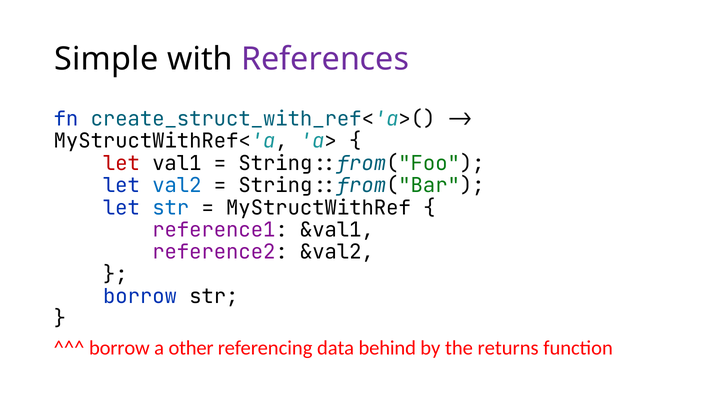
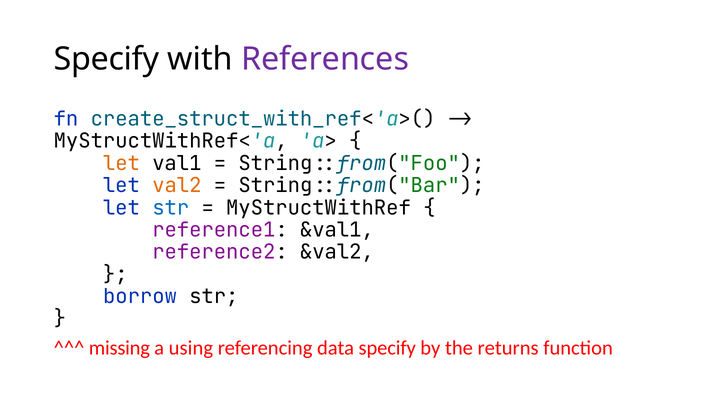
Simple at (106, 59): Simple -> Specify
let at (121, 164) colour: red -> orange
val2 colour: blue -> orange
borrow at (119, 349): borrow -> missing
other: other -> using
data behind: behind -> specify
